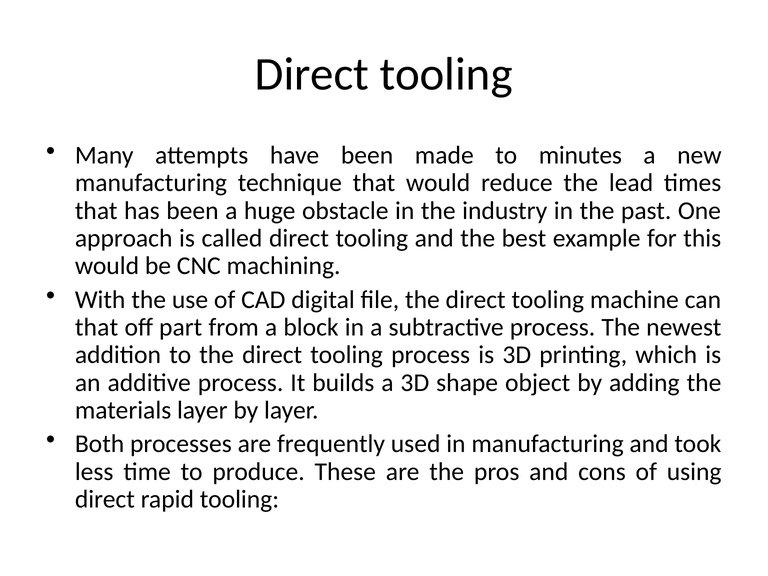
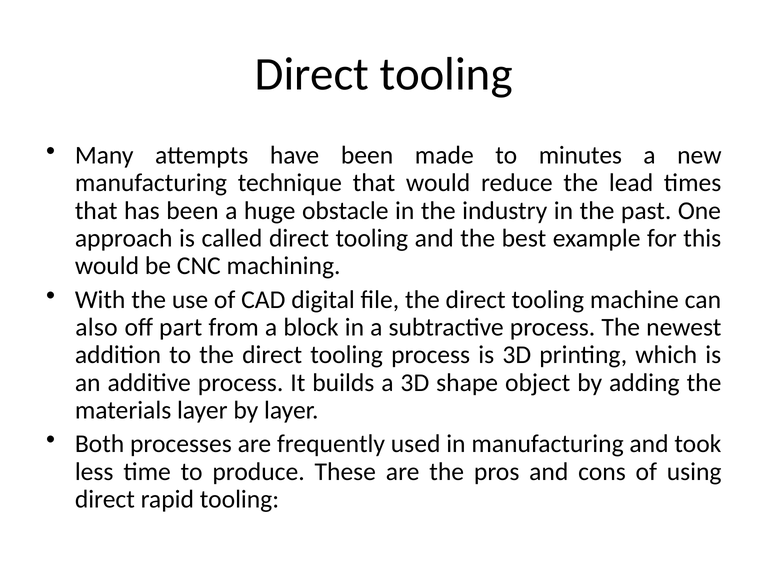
that at (97, 327): that -> also
